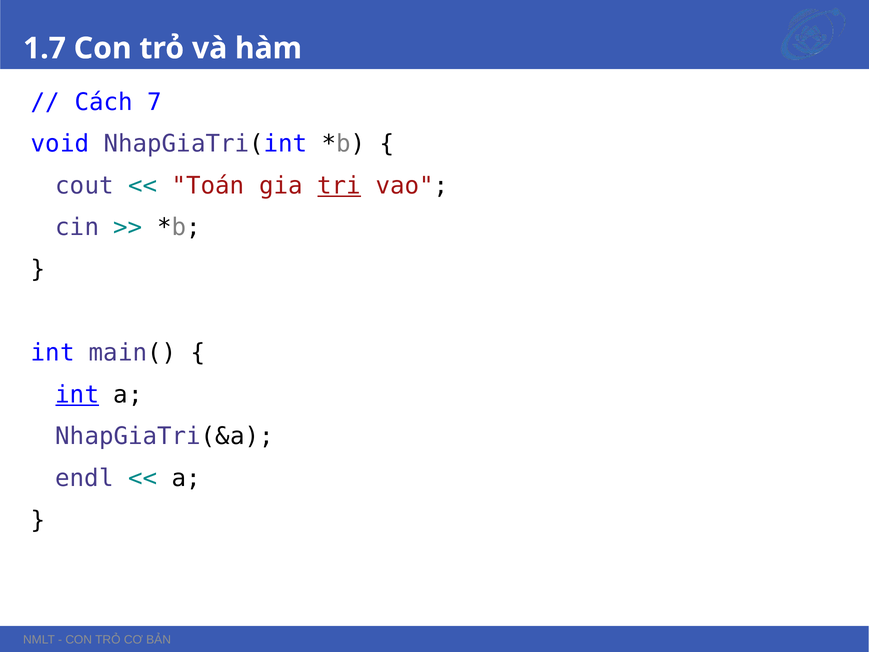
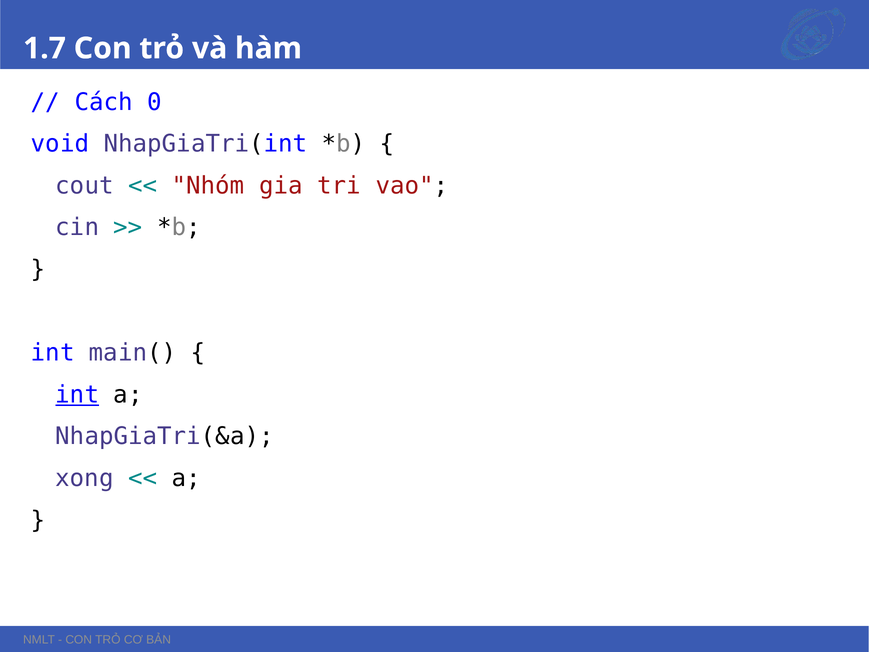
7: 7 -> 0
Toán: Toán -> Nhóm
tri underline: present -> none
endl: endl -> xong
